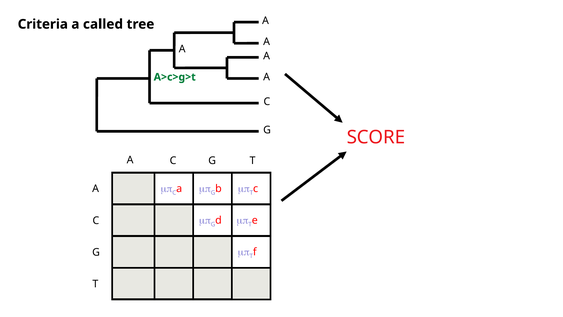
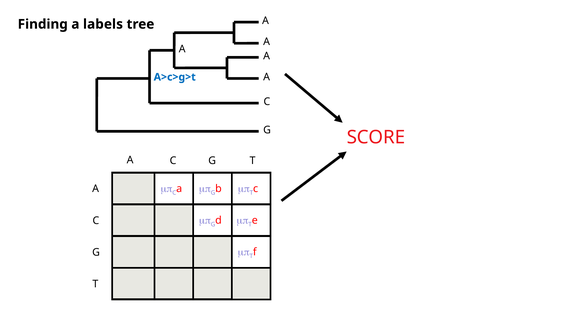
Criteria: Criteria -> Finding
called: called -> labels
A>c>g>t colour: green -> blue
